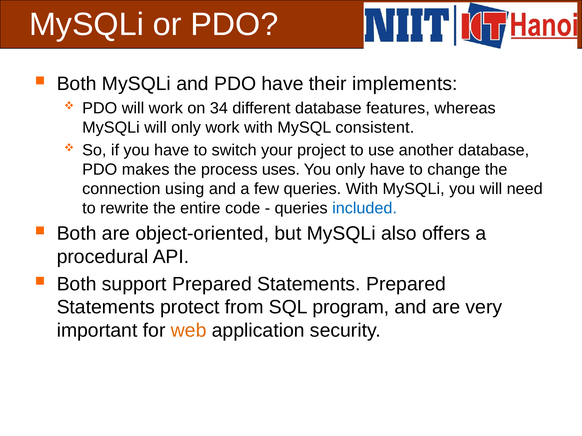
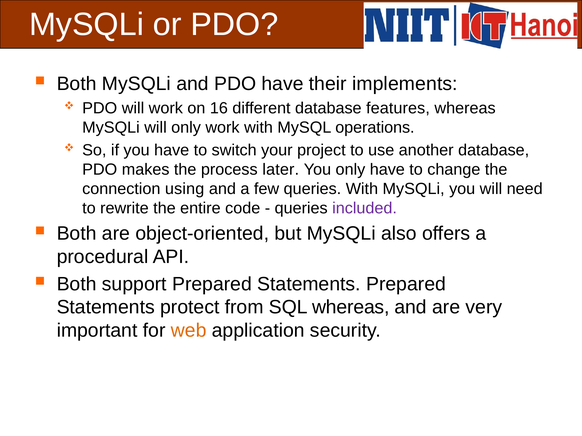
34: 34 -> 16
consistent: consistent -> operations
uses: uses -> later
included colour: blue -> purple
SQL program: program -> whereas
